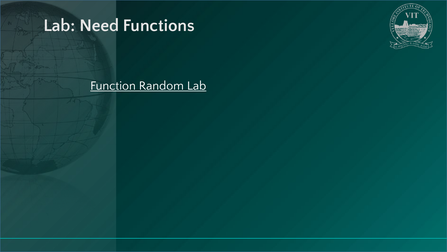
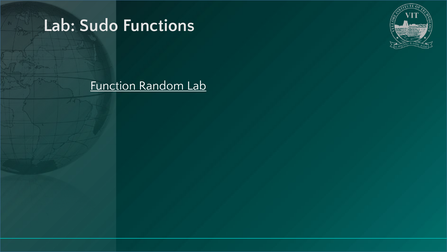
Need: Need -> Sudo
